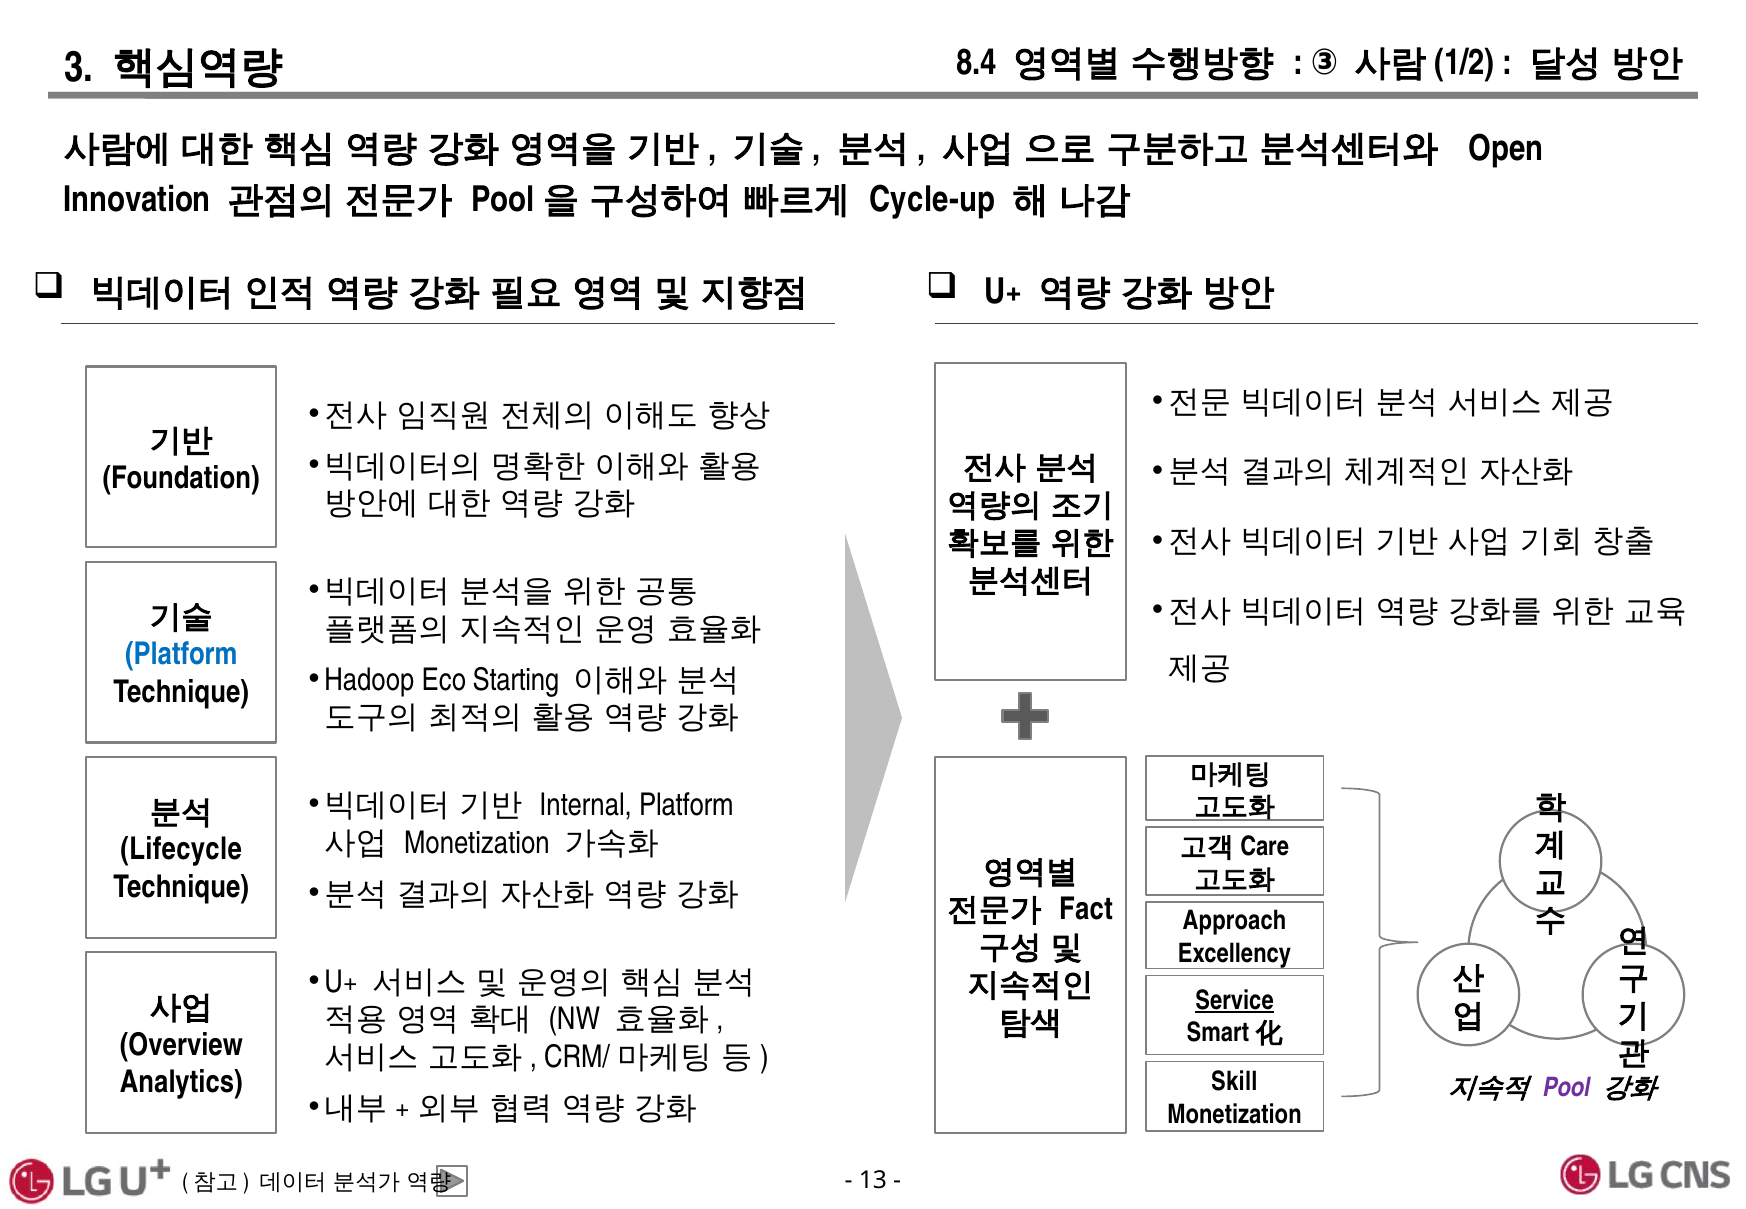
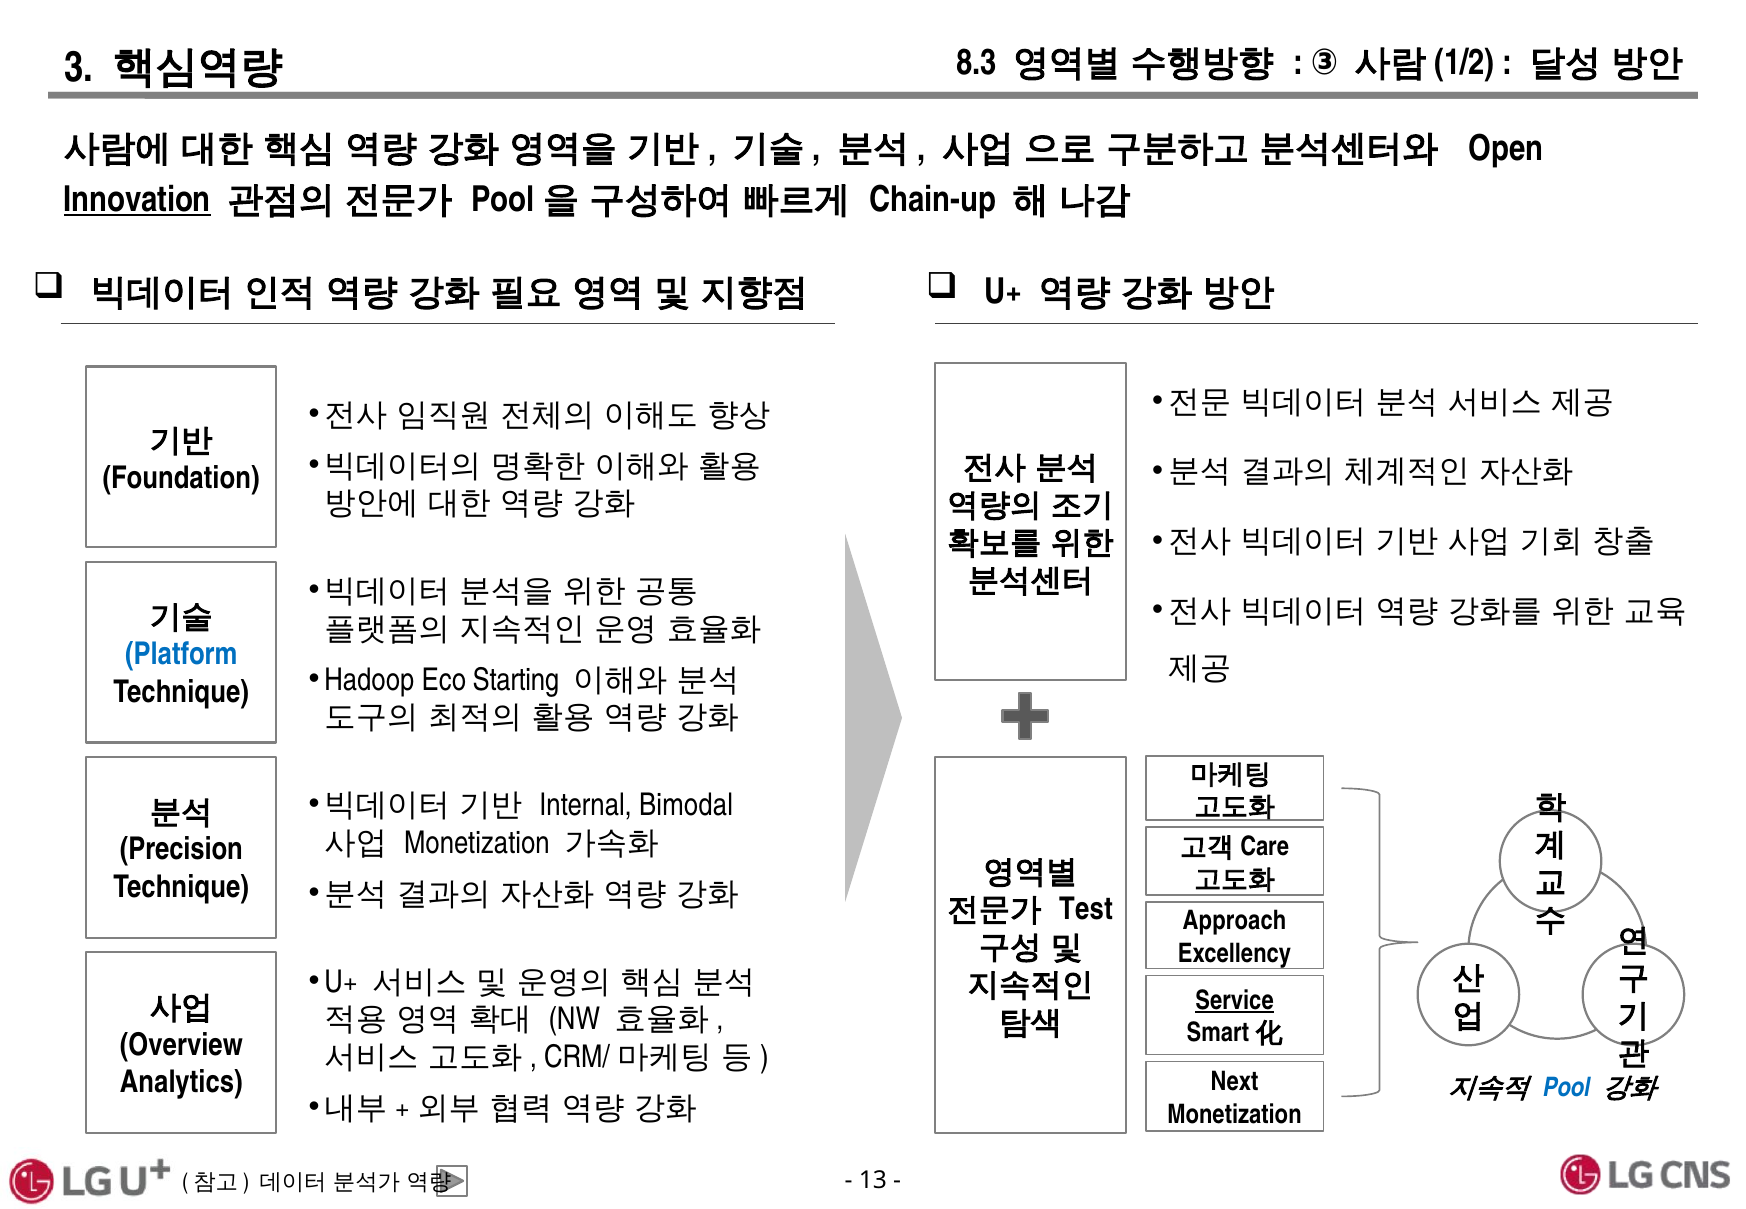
8.4: 8.4 -> 8.3
Innovation underline: none -> present
Cycle-up: Cycle-up -> Chain-up
Internal Platform: Platform -> Bimodal
Lifecycle: Lifecycle -> Precision
Fact: Fact -> Test
Skill: Skill -> Next
Pool colour: purple -> blue
